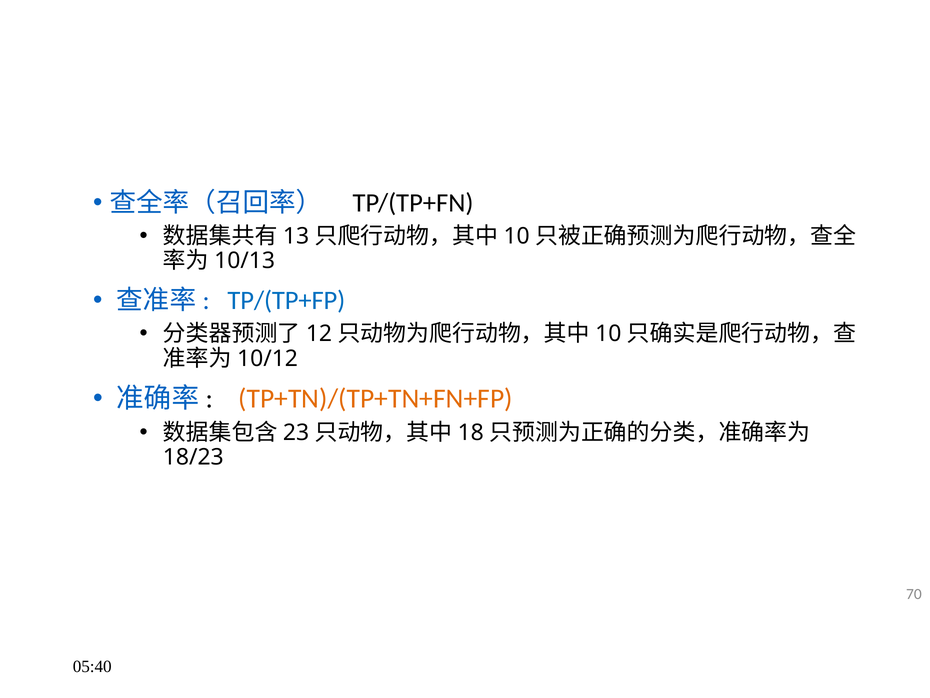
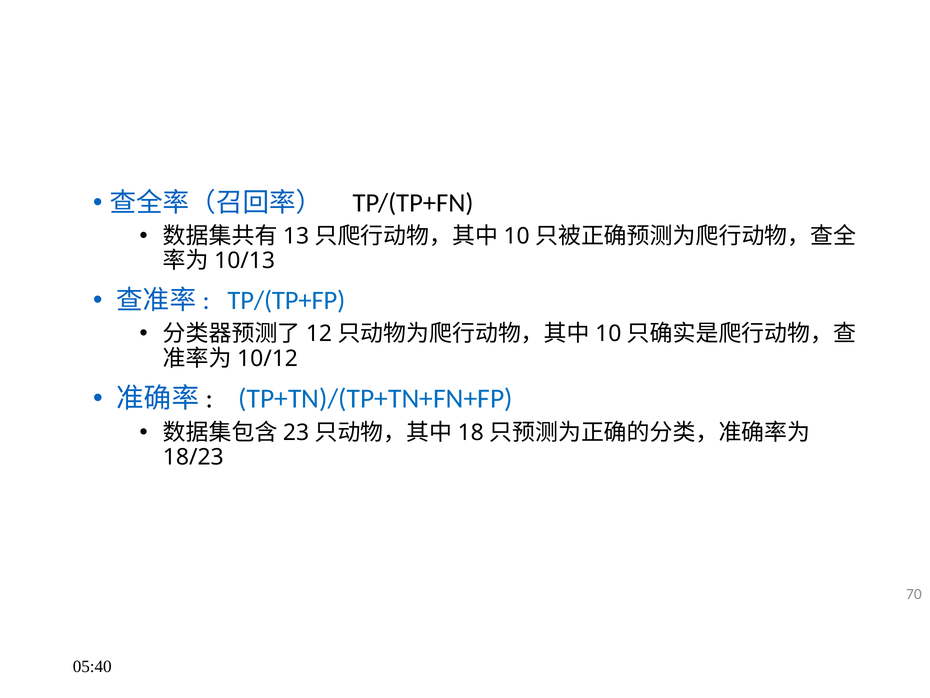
TP+TN)/(TP+TN+FN+FP colour: orange -> blue
